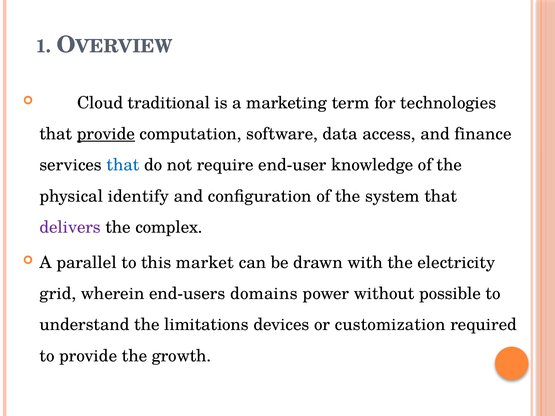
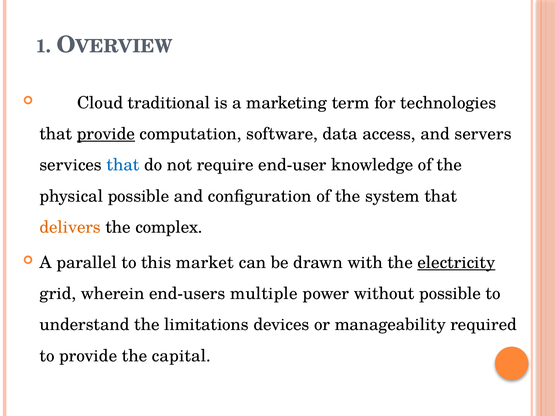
finance: finance -> servers
physical identify: identify -> possible
delivers colour: purple -> orange
electricity underline: none -> present
domains: domains -> multiple
customization: customization -> manageability
growth: growth -> capital
